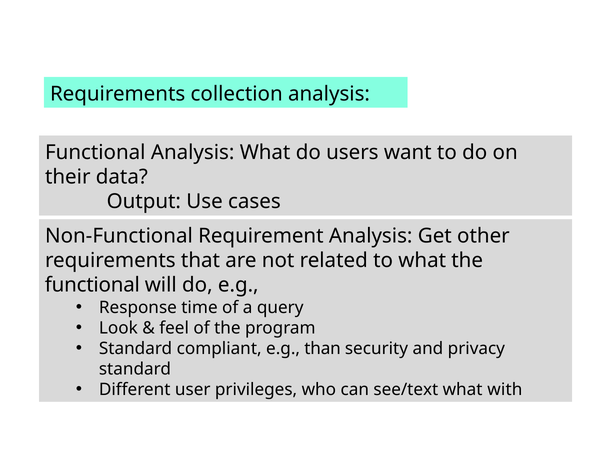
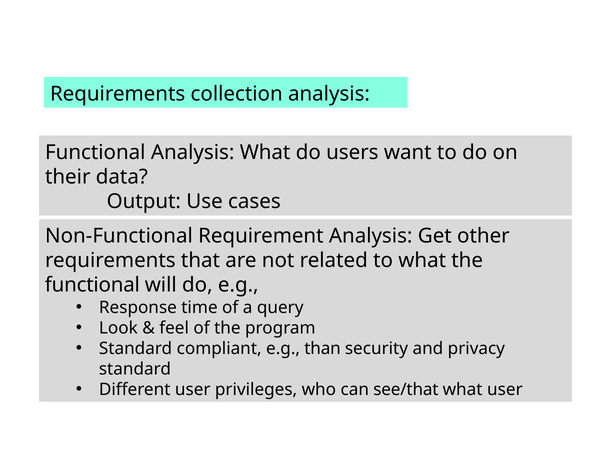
see/text: see/text -> see/that
what with: with -> user
